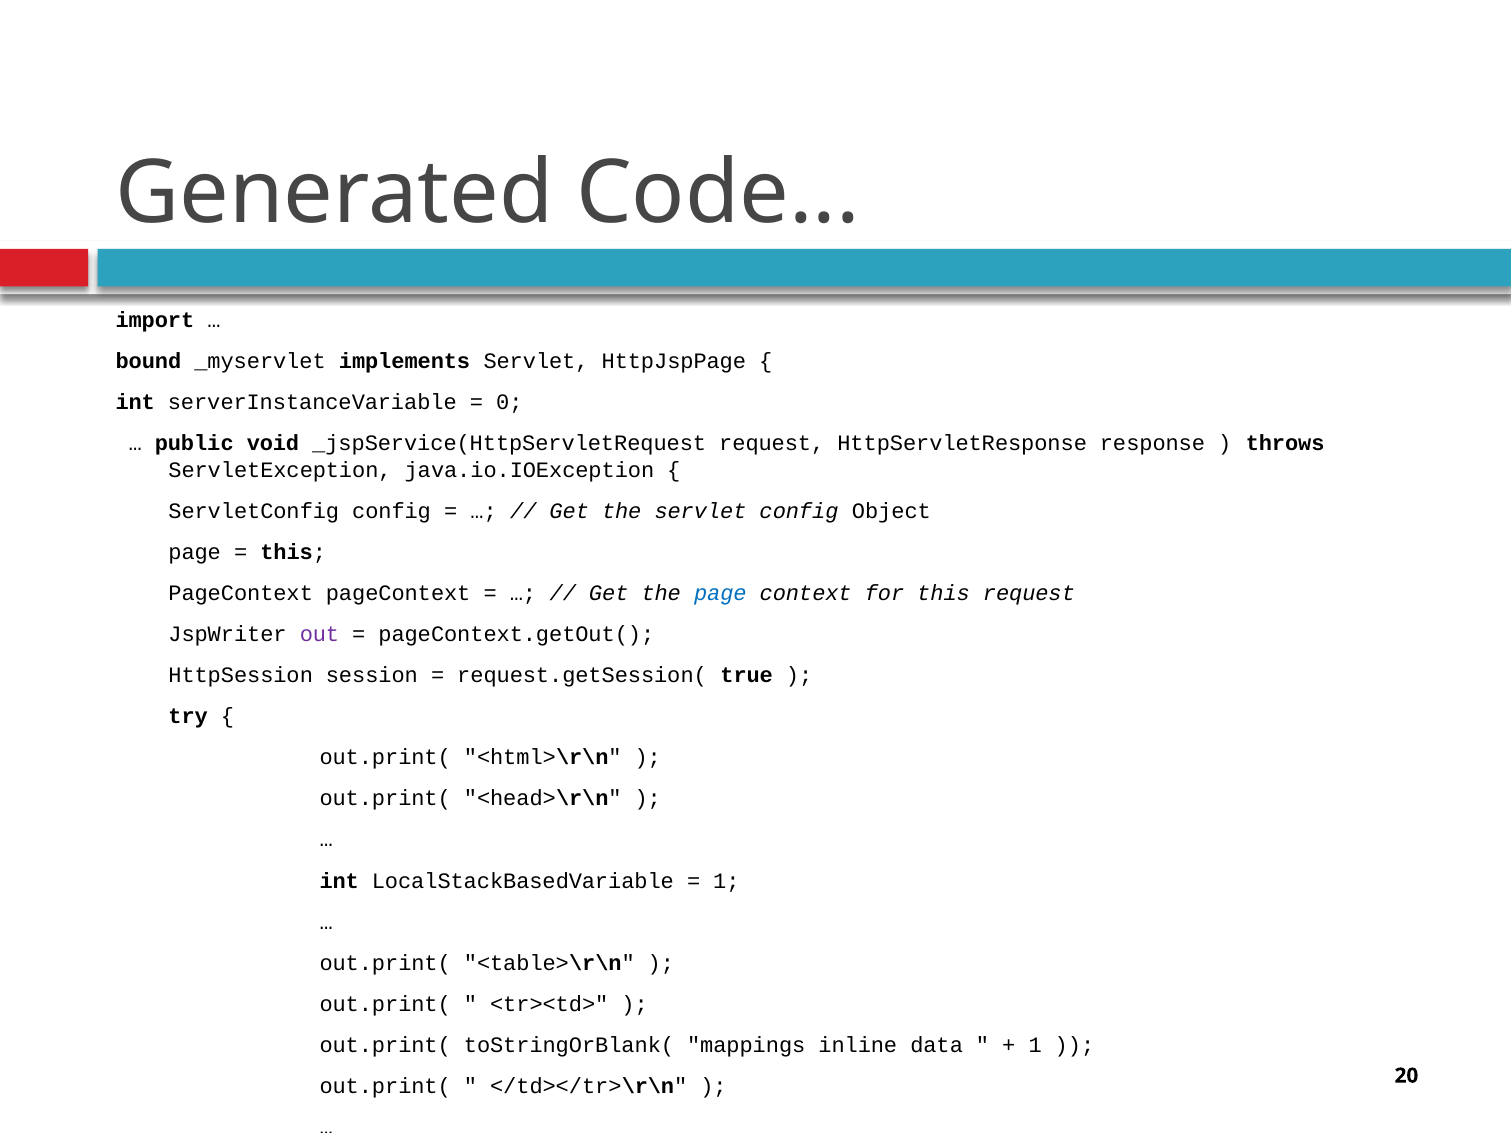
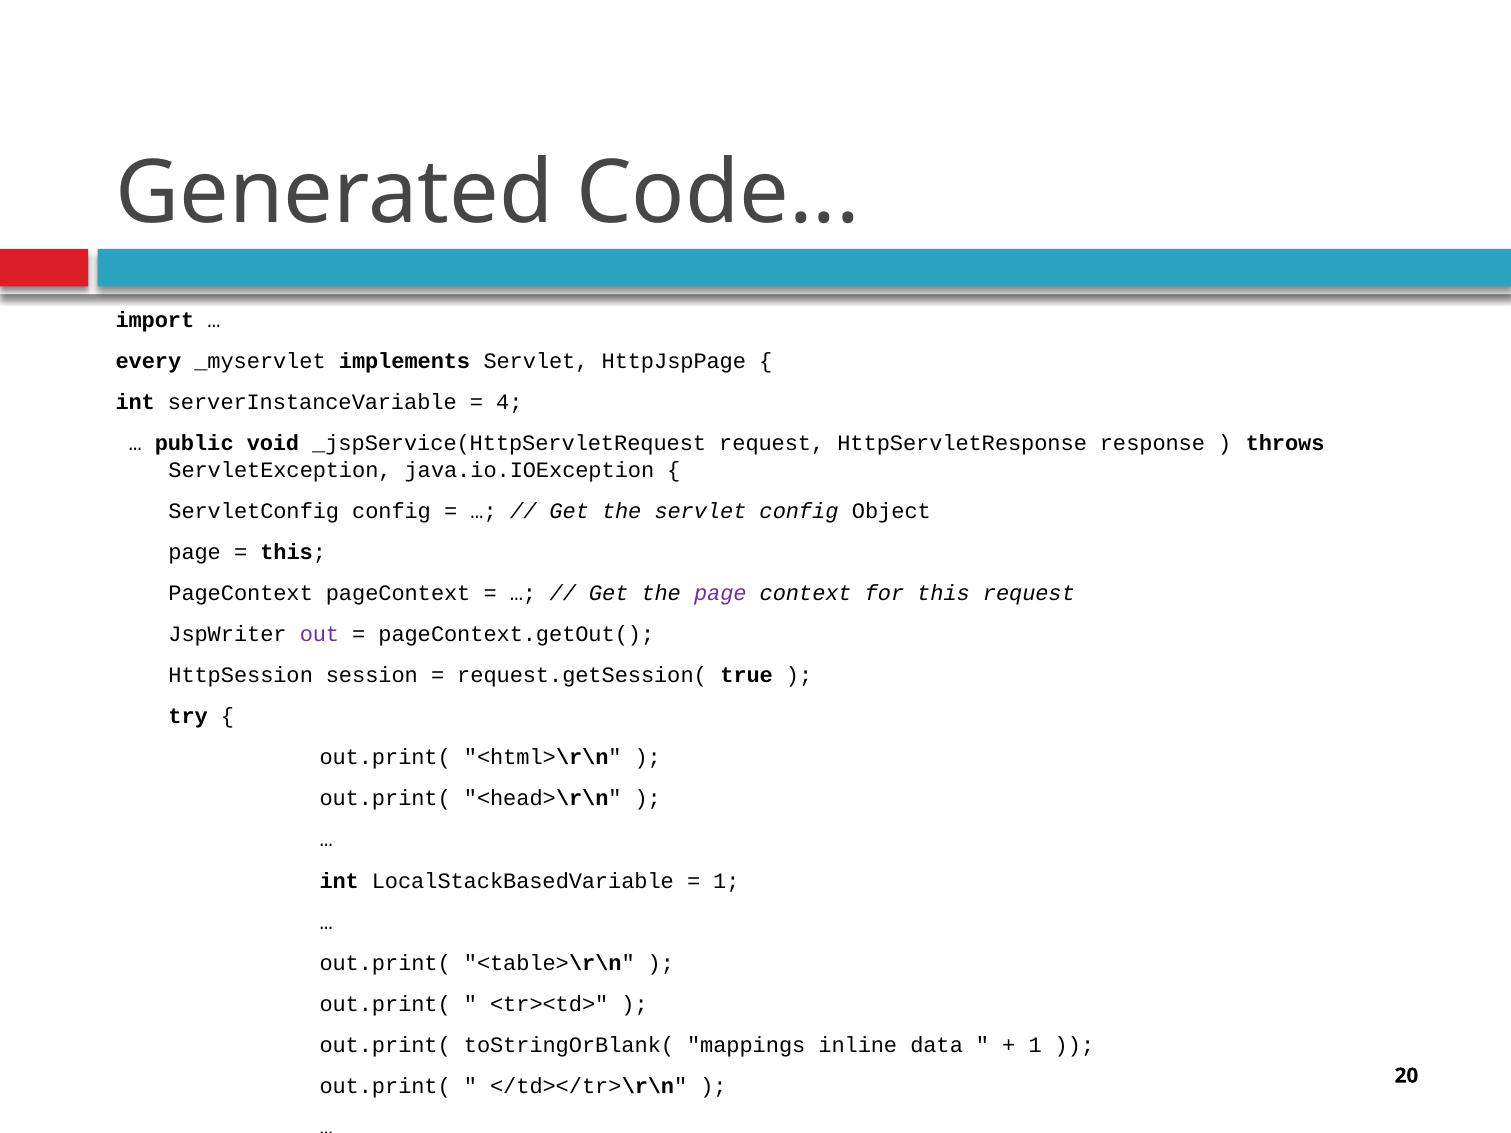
bound: bound -> every
0: 0 -> 4
page at (720, 593) colour: blue -> purple
